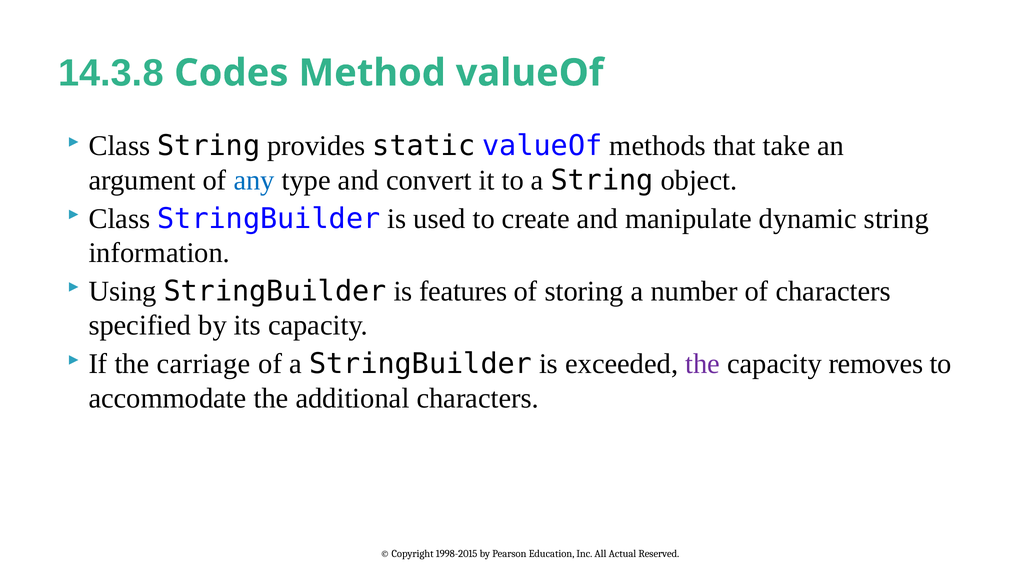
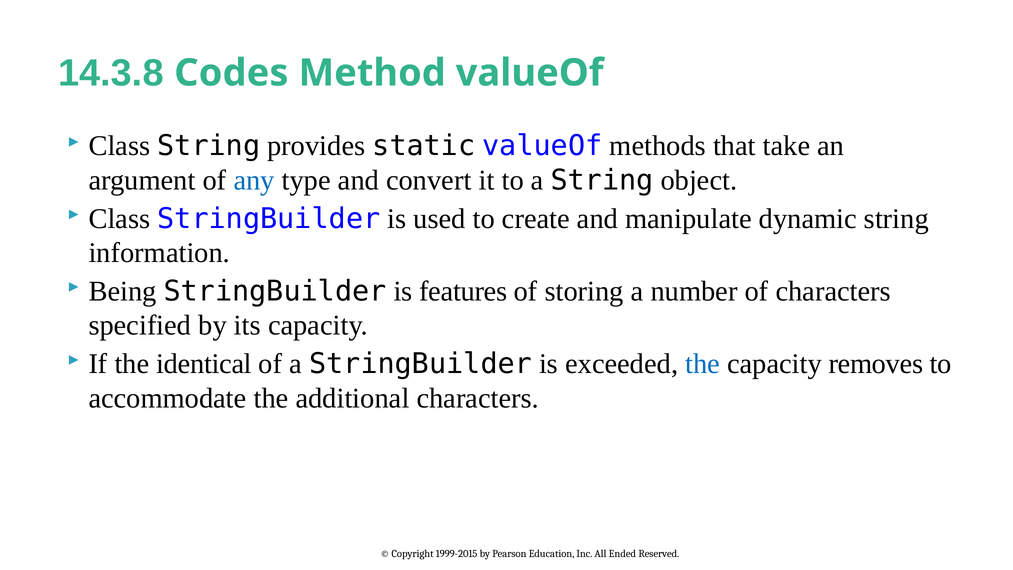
Using: Using -> Being
carriage: carriage -> identical
the at (703, 364) colour: purple -> blue
1998-2015: 1998-2015 -> 1999-2015
Actual: Actual -> Ended
